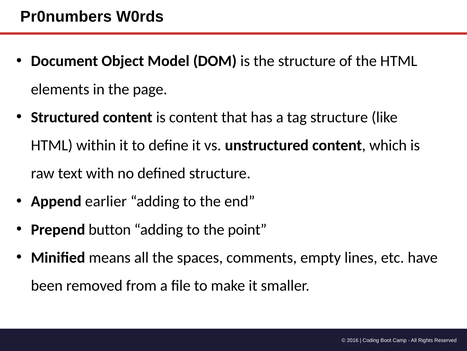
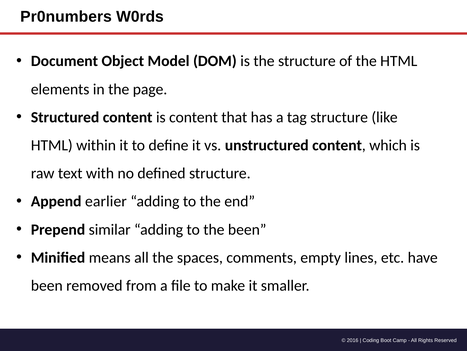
button: button -> similar
the point: point -> been
